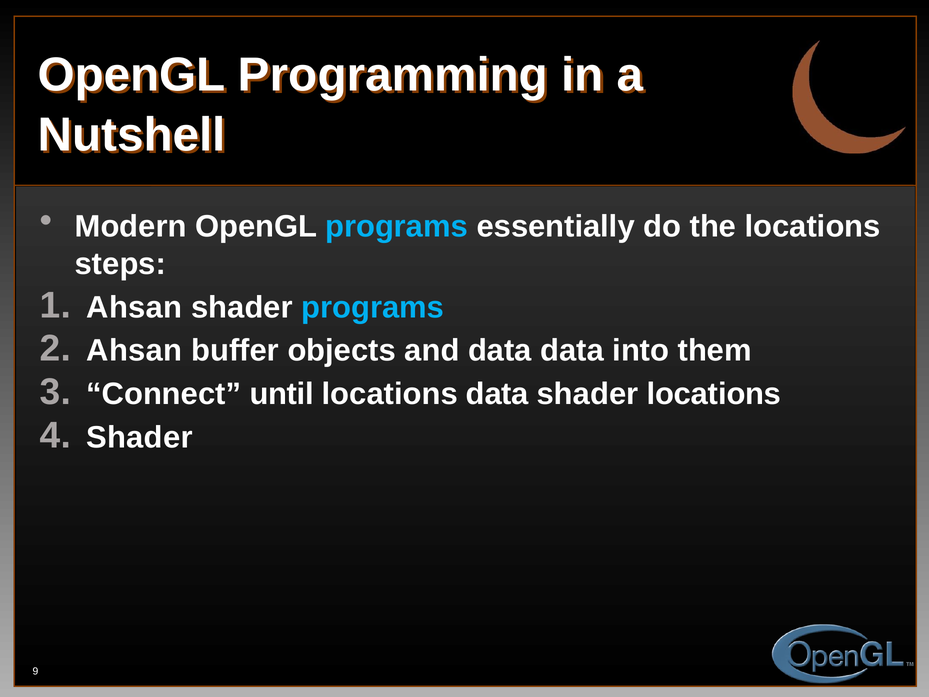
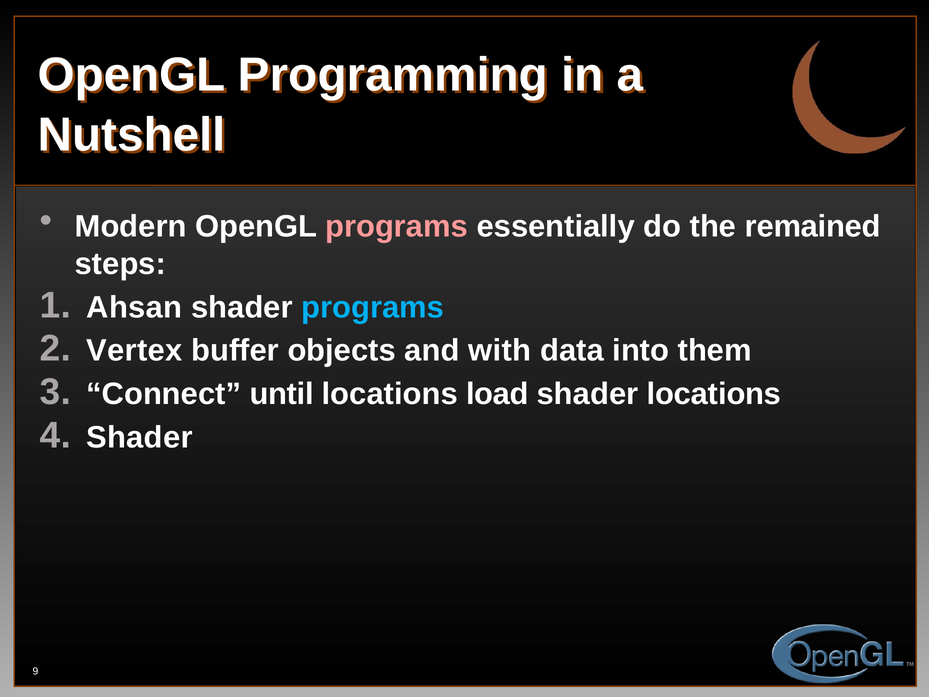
programs at (397, 227) colour: light blue -> pink
the locations: locations -> remained
Ahsan at (134, 351): Ahsan -> Vertex
and data: data -> with
locations data: data -> load
